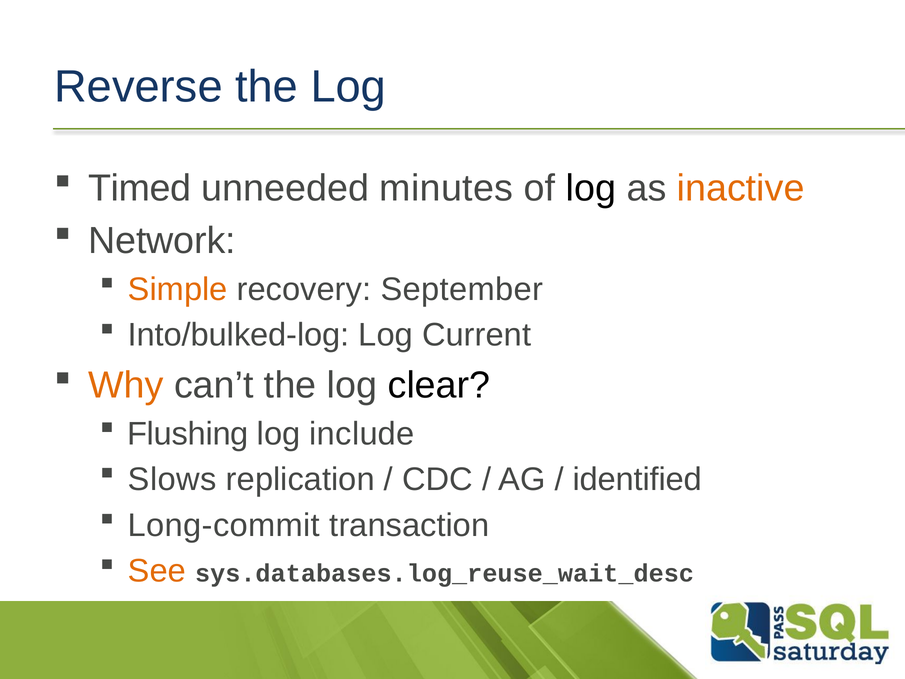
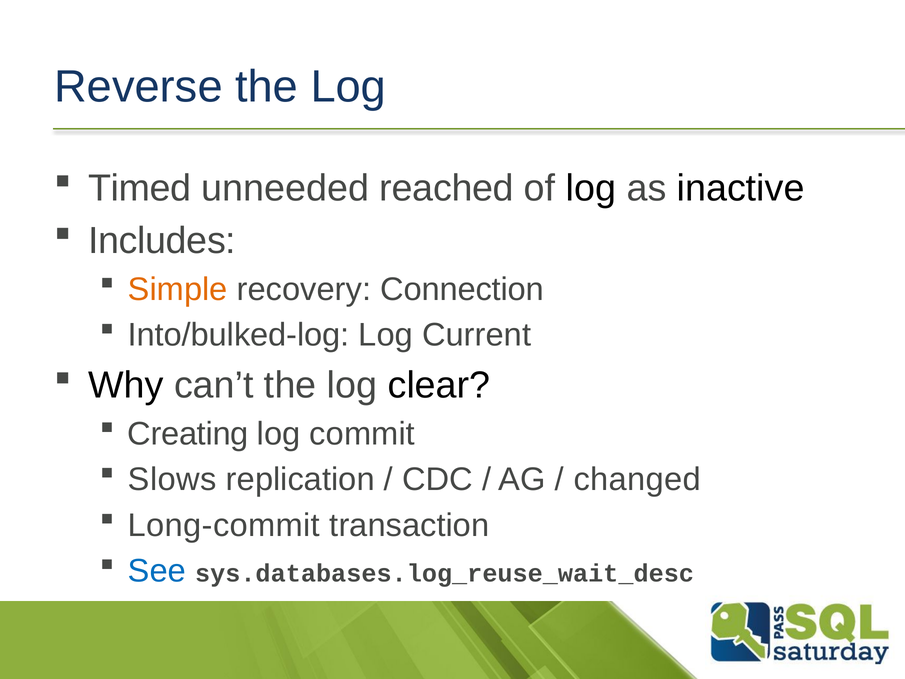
minutes: minutes -> reached
inactive colour: orange -> black
Network: Network -> Includes
September: September -> Connection
Why colour: orange -> black
Flushing: Flushing -> Creating
include: include -> commit
identified: identified -> changed
See colour: orange -> blue
